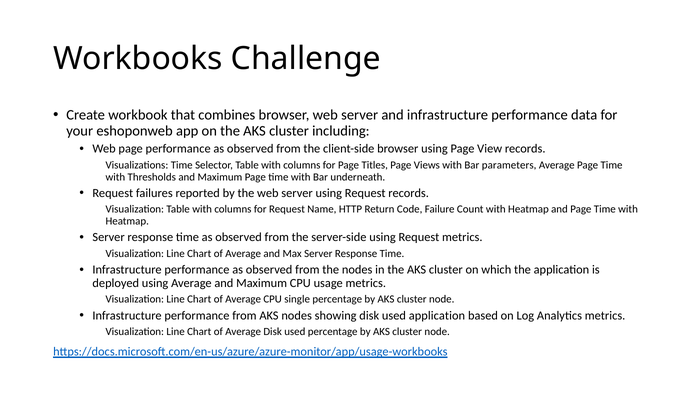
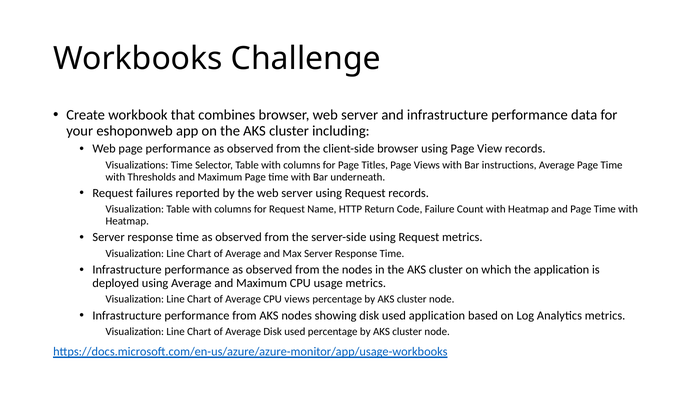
parameters: parameters -> instructions
CPU single: single -> views
